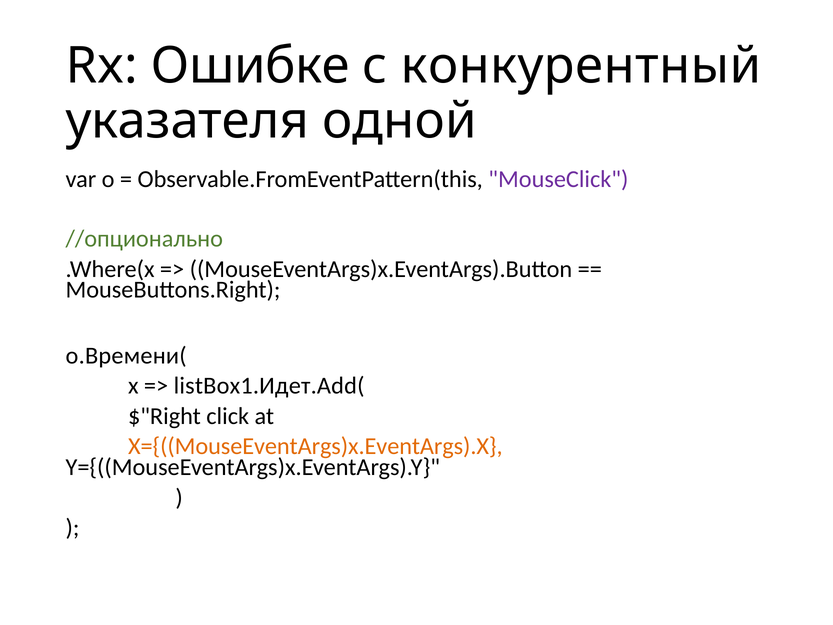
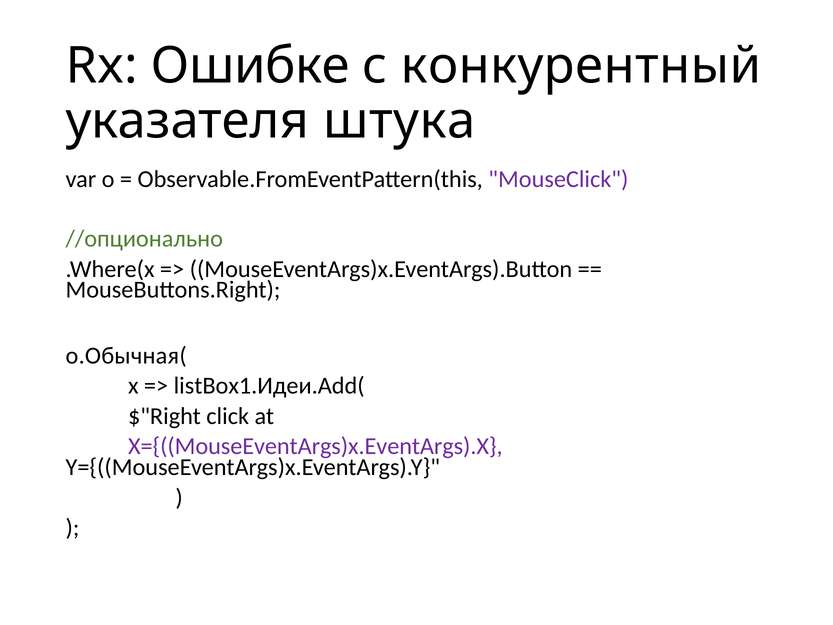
одной: одной -> штука
o.Времени(: o.Времени( -> o.Обычная(
listBox1.Идет.Add(: listBox1.Идет.Add( -> listBox1.Идеи.Add(
X={((MouseEventArgs)x.EventArgs).X colour: orange -> purple
